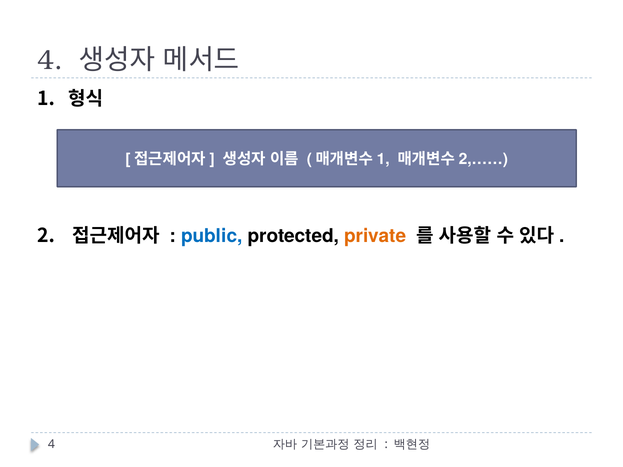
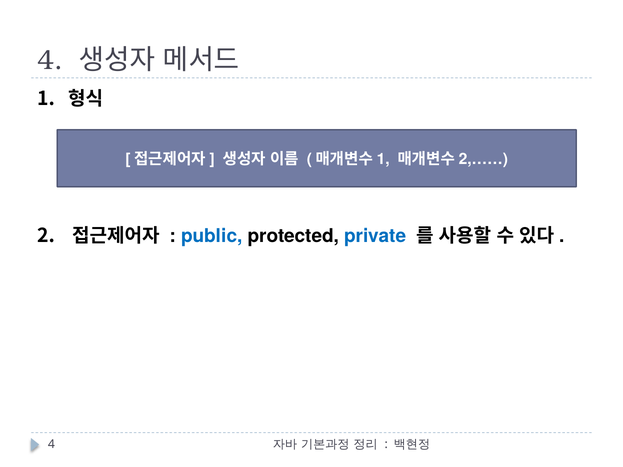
private colour: orange -> blue
